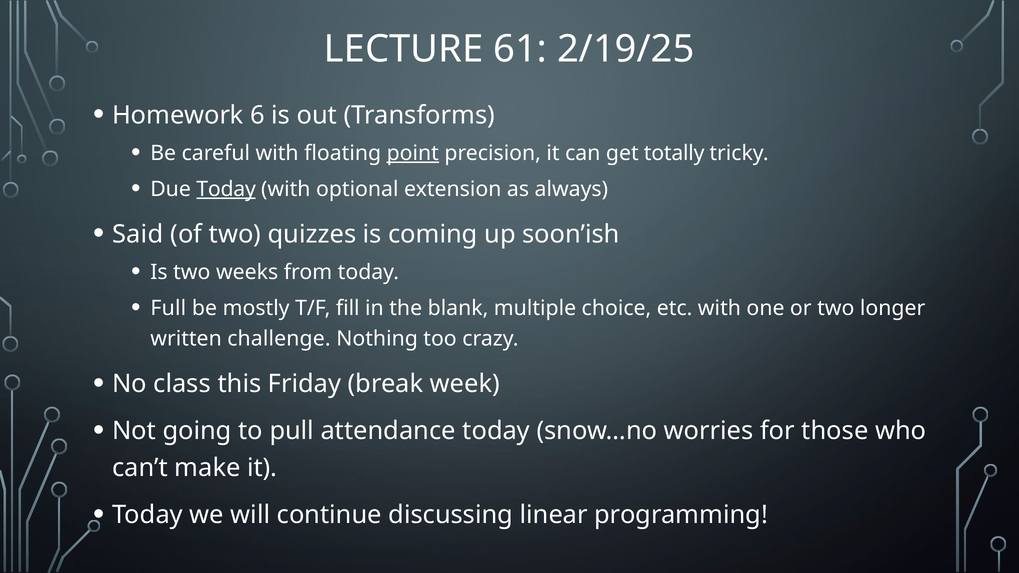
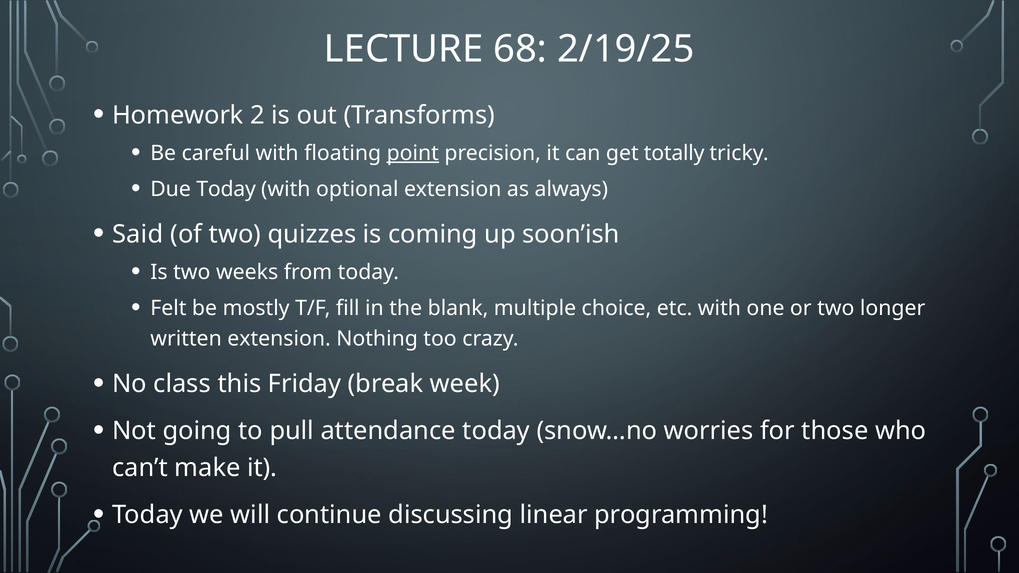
61: 61 -> 68
6: 6 -> 2
Today at (226, 189) underline: present -> none
Full: Full -> Felt
written challenge: challenge -> extension
